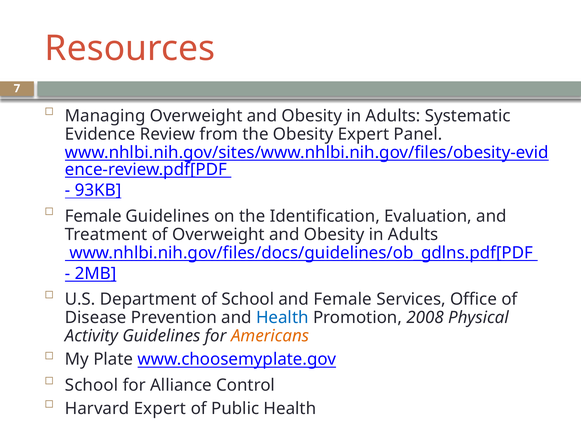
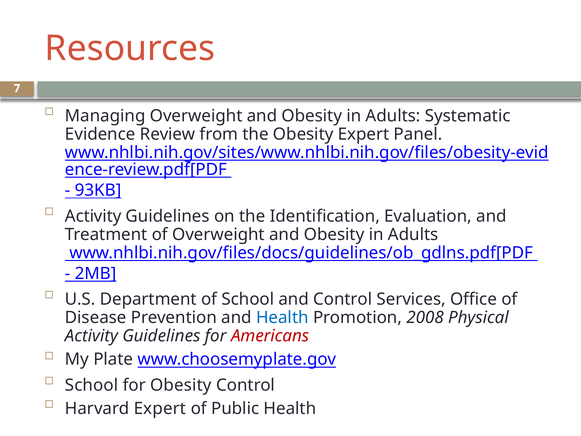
Female at (93, 216): Female -> Activity
and Female: Female -> Control
Americans colour: orange -> red
for Alliance: Alliance -> Obesity
